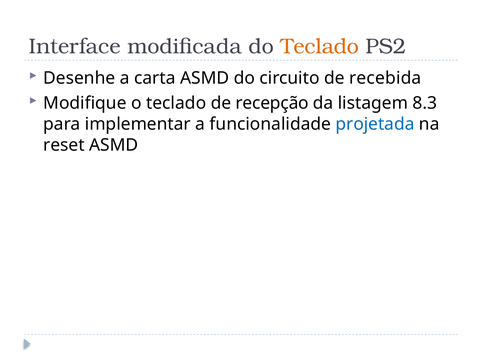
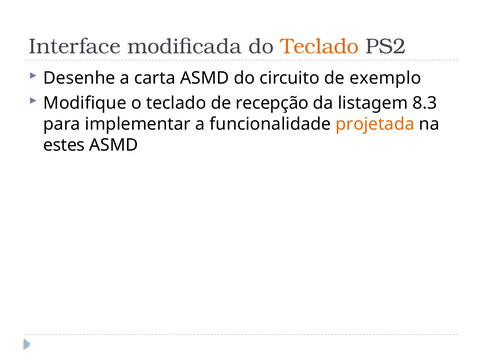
recebida: recebida -> exemplo
projetada colour: blue -> orange
reset: reset -> estes
